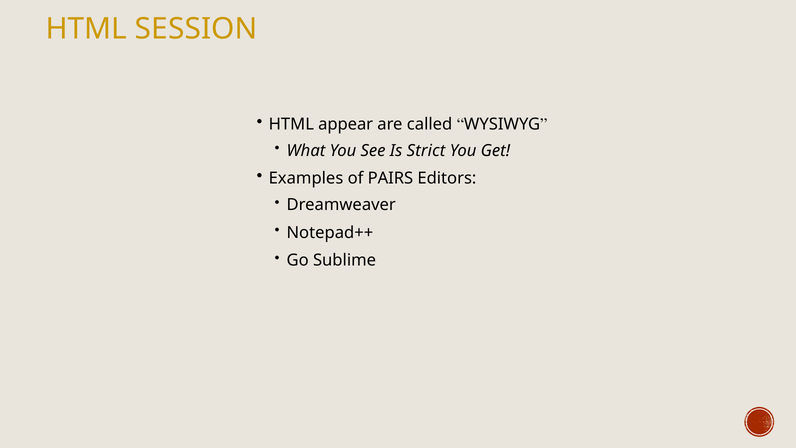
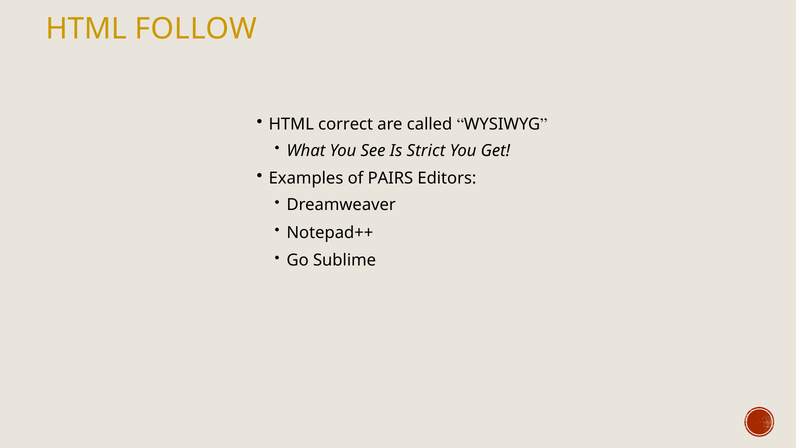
SESSION: SESSION -> FOLLOW
appear: appear -> correct
